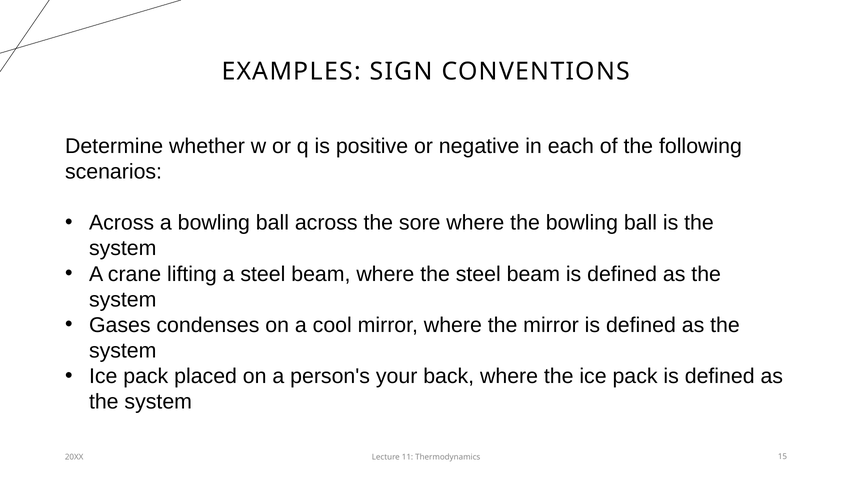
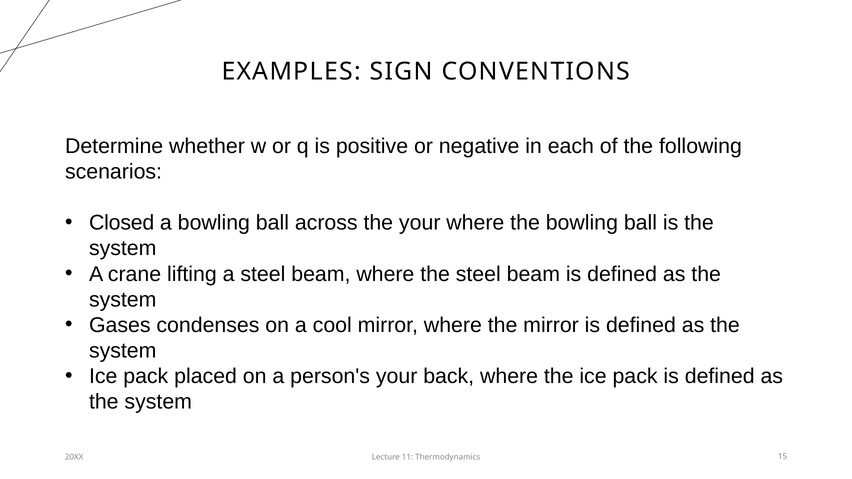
Across at (122, 223): Across -> Closed
the sore: sore -> your
